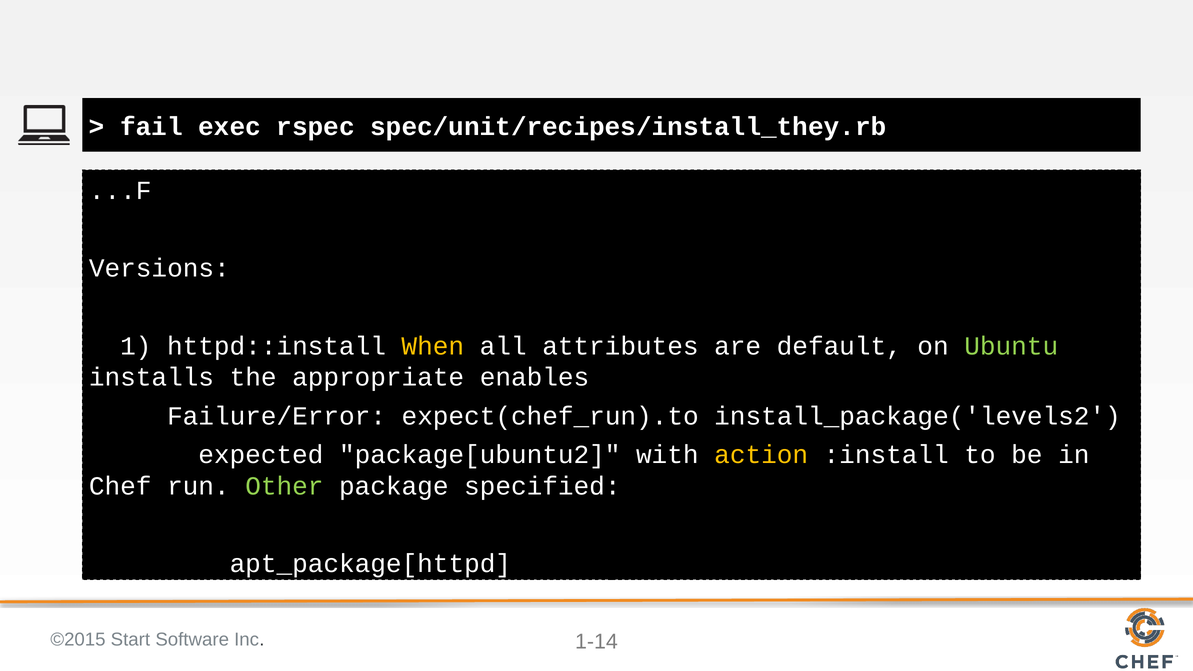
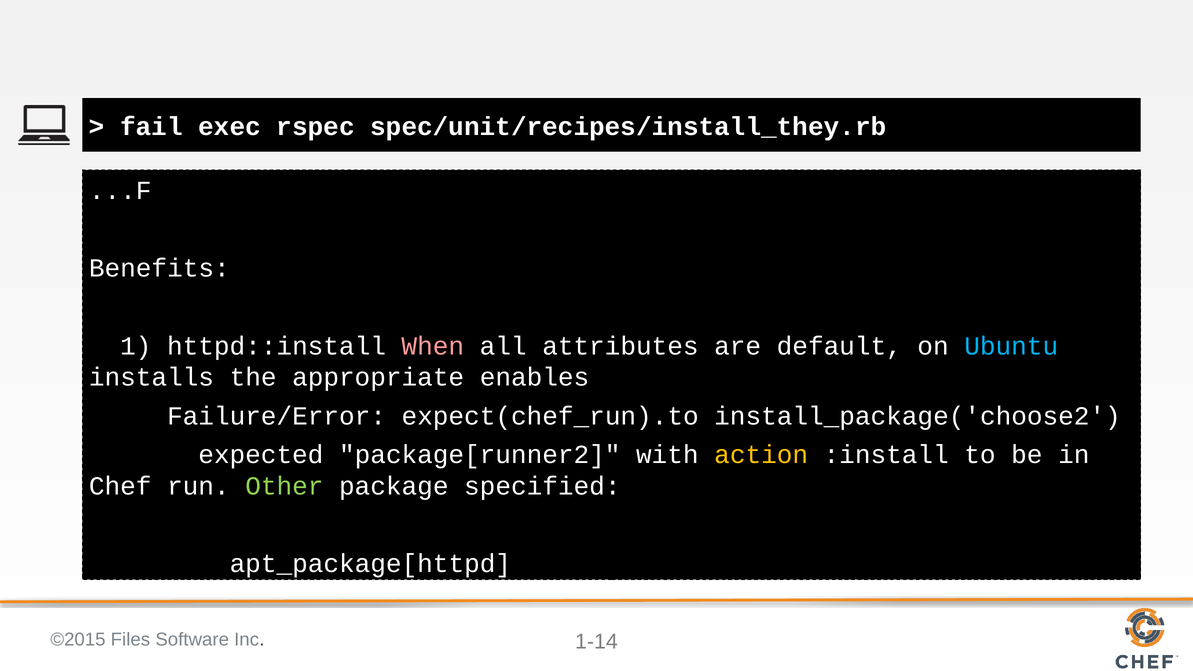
Versions: Versions -> Benefits
When colour: yellow -> pink
Ubuntu colour: light green -> light blue
install_package('levels2: install_package('levels2 -> install_package('choose2
package[ubuntu2: package[ubuntu2 -> package[runner2
Start: Start -> Files
